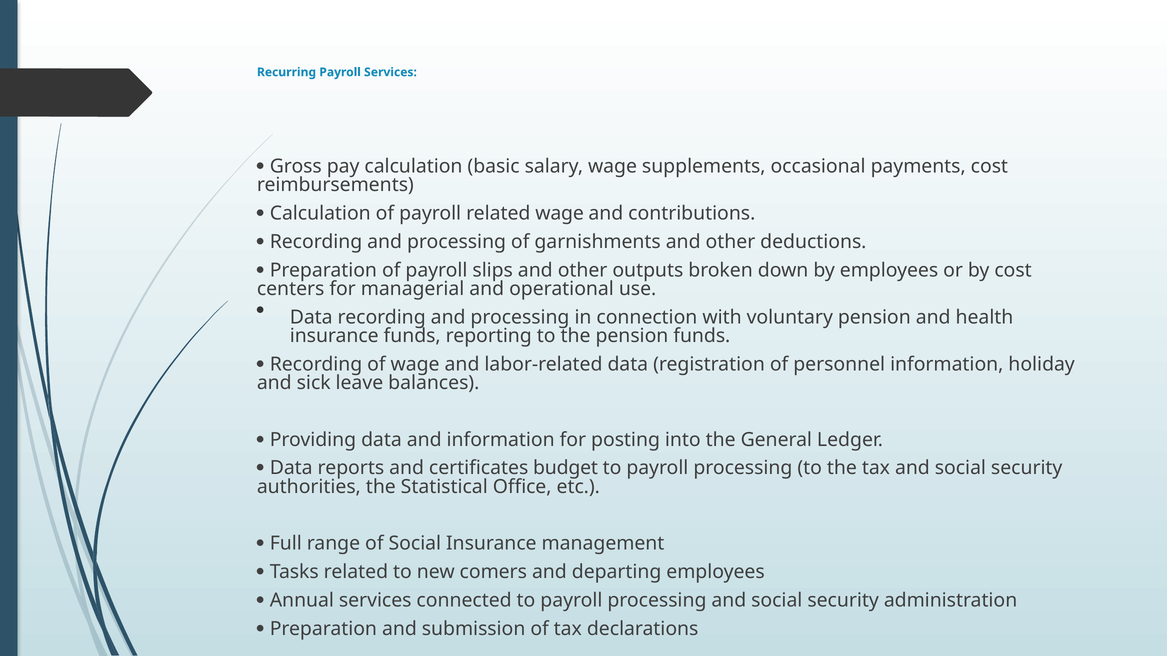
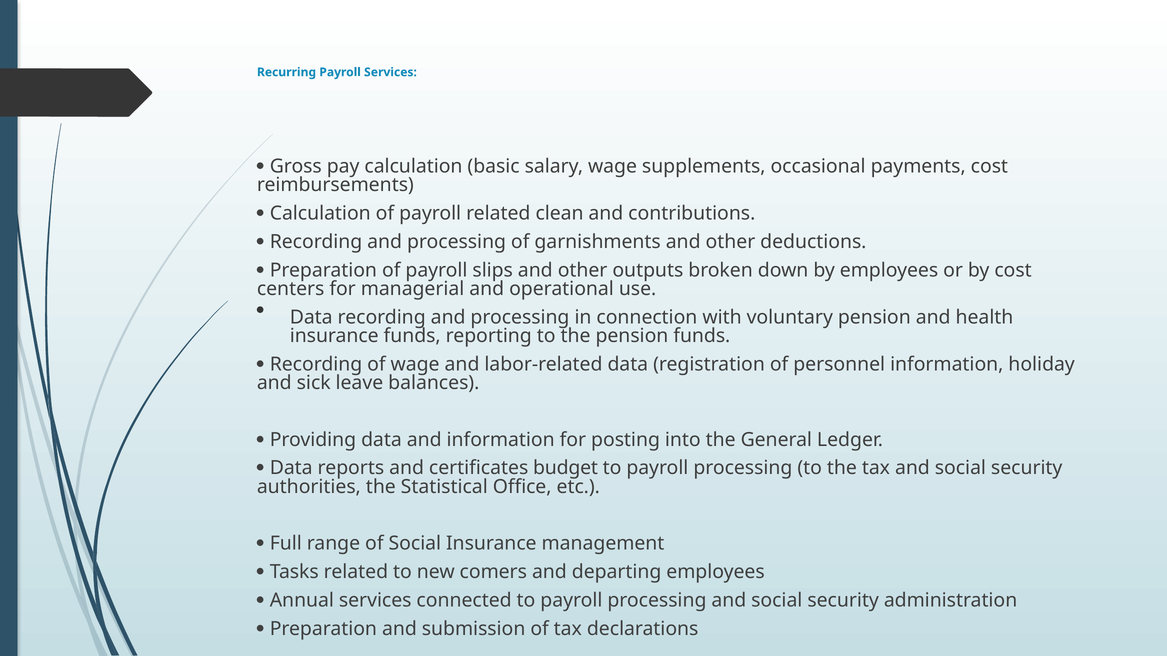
related wage: wage -> clean
